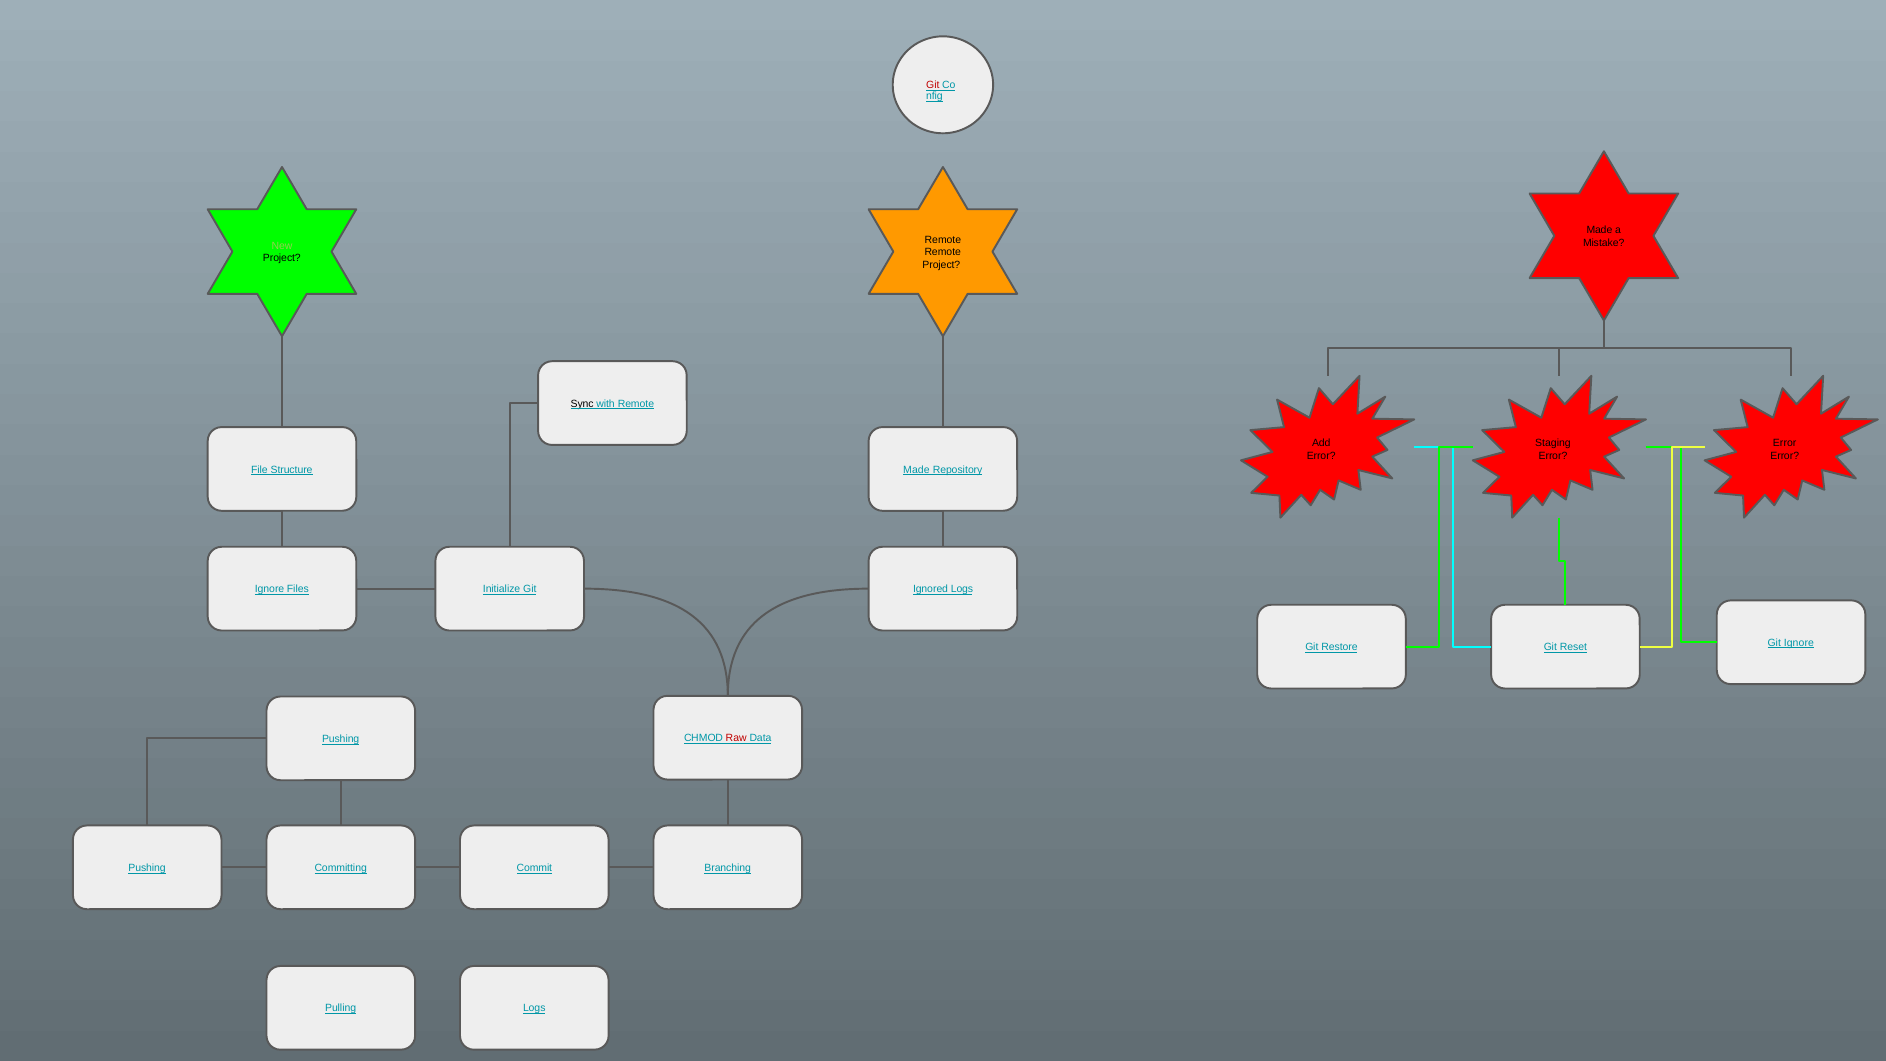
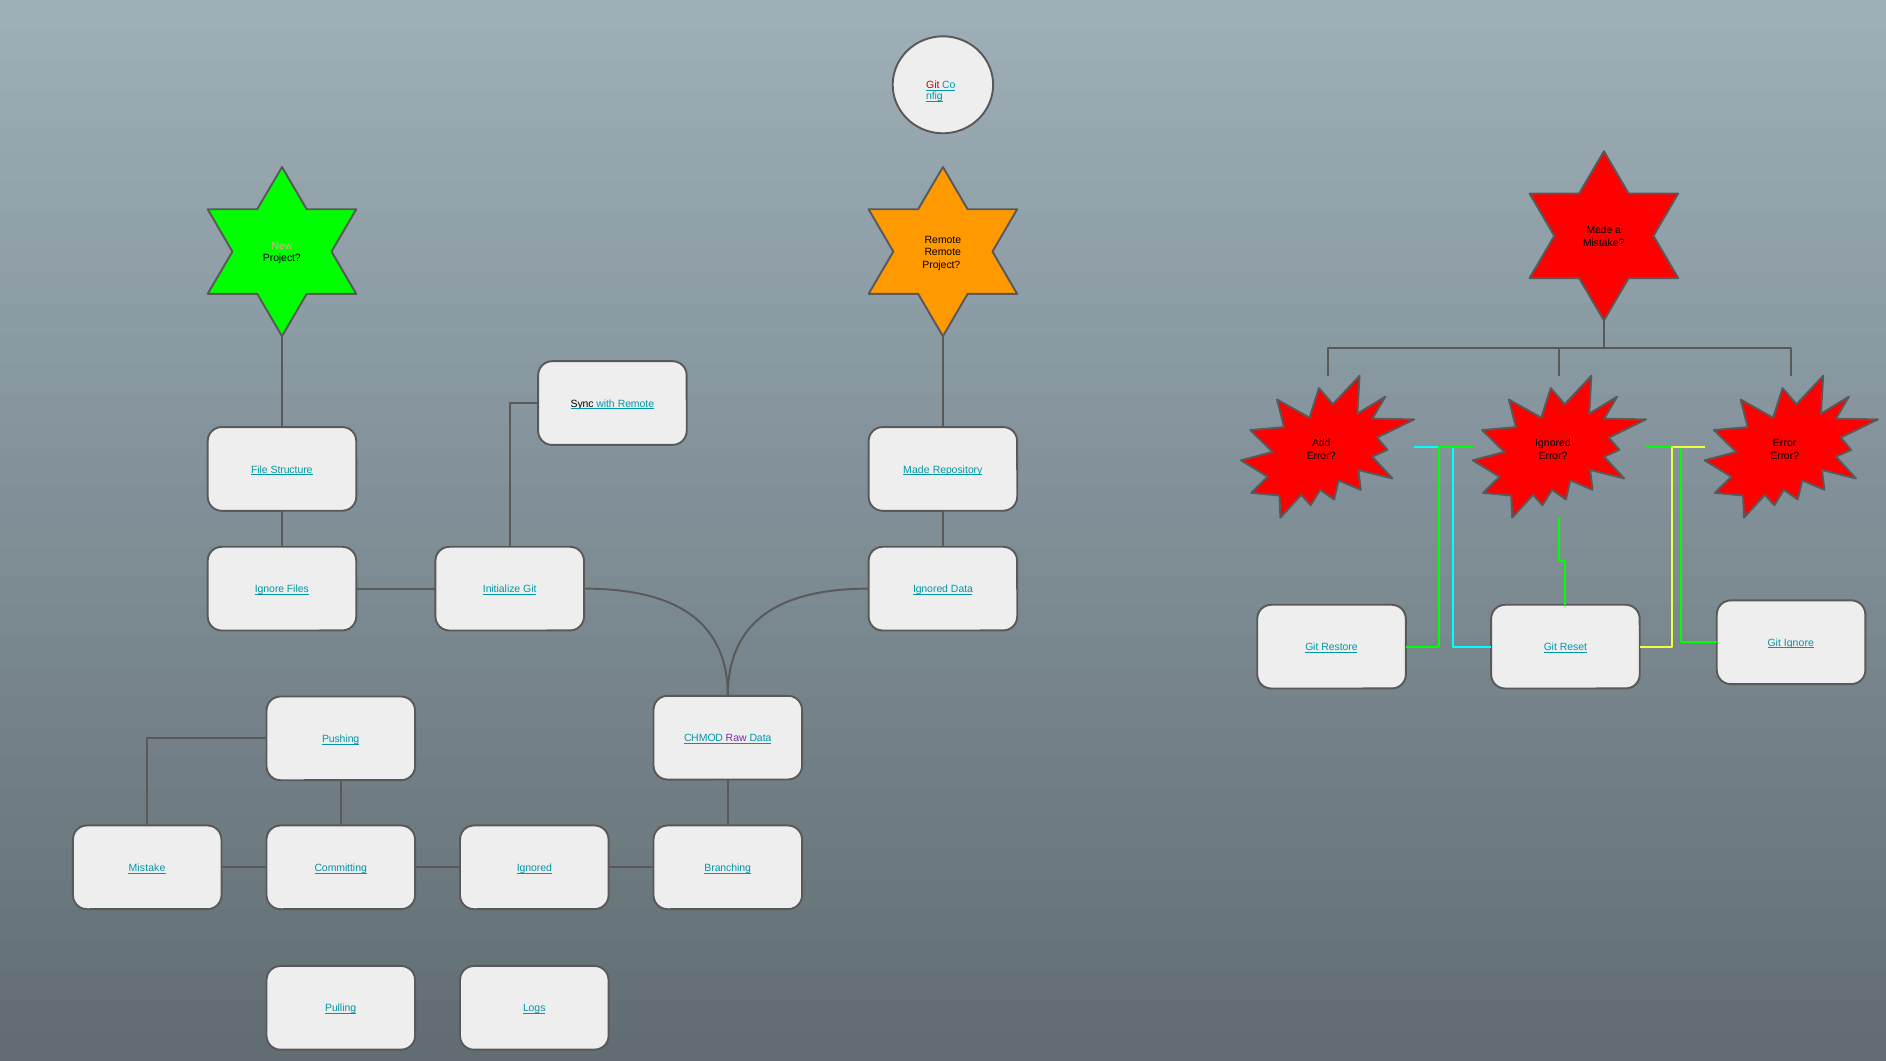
New colour: light green -> pink
Staging at (1553, 443): Staging -> Ignored
Ignored Logs: Logs -> Data
Raw colour: red -> purple
Pushing at (147, 868): Pushing -> Mistake
Commit at (534, 868): Commit -> Ignored
